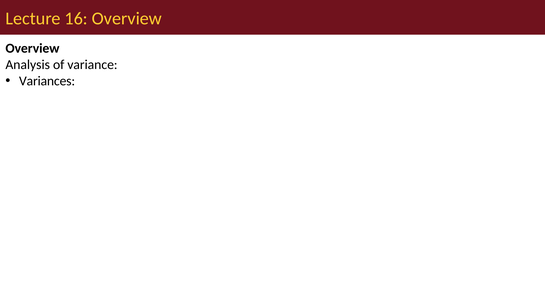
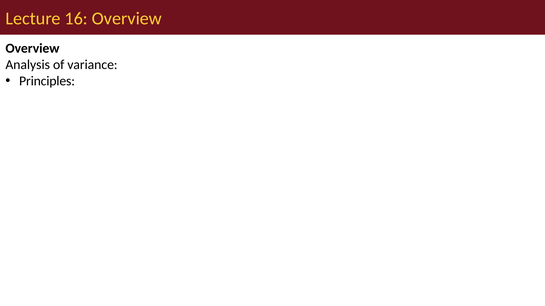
Variances: Variances -> Principles
